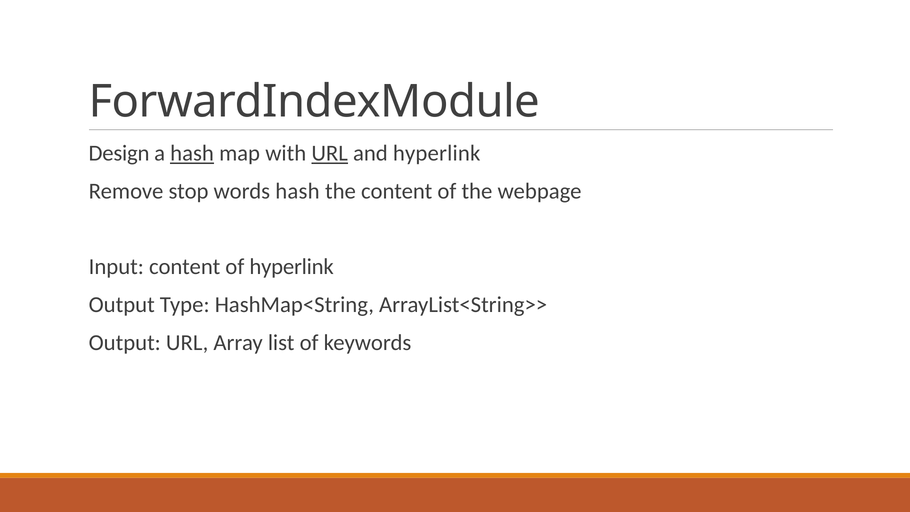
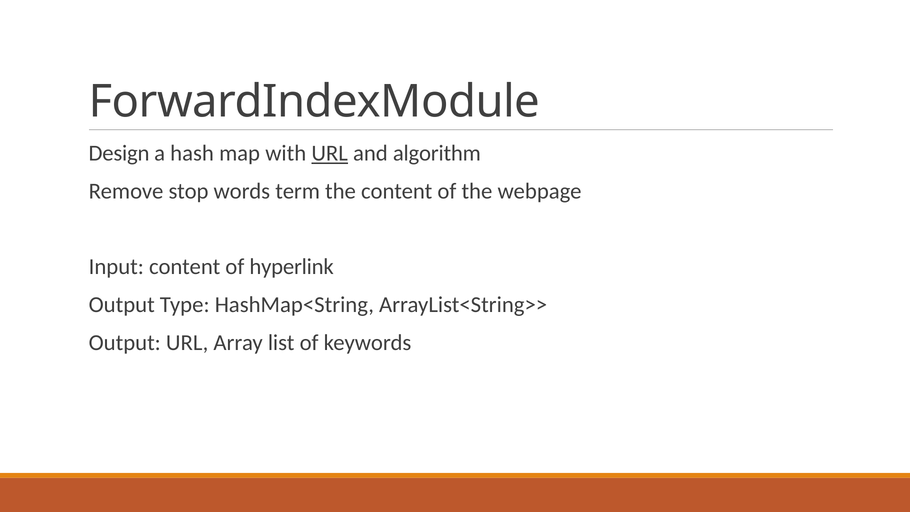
hash at (192, 153) underline: present -> none
and hyperlink: hyperlink -> algorithm
words hash: hash -> term
